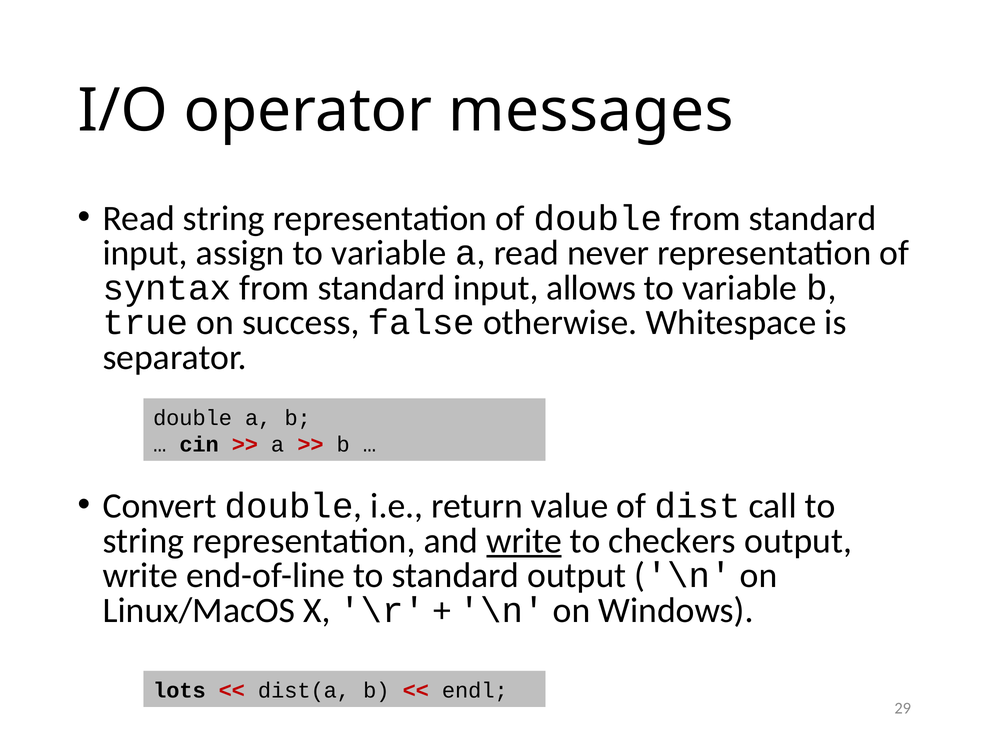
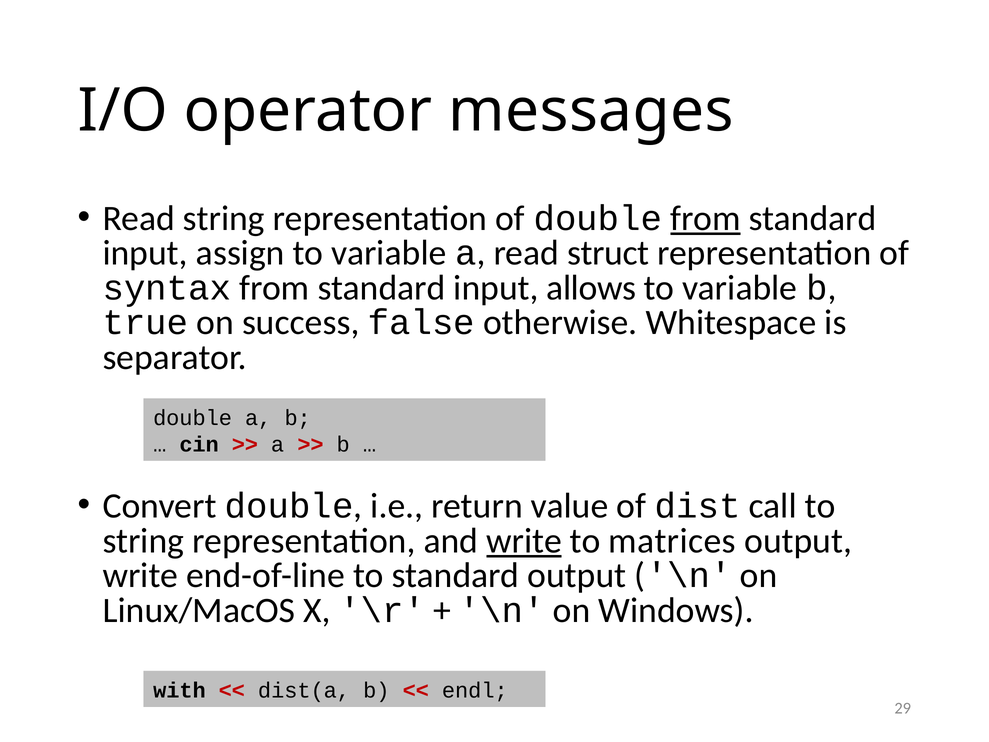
from at (706, 218) underline: none -> present
never: never -> struct
checkers: checkers -> matrices
lots: lots -> with
